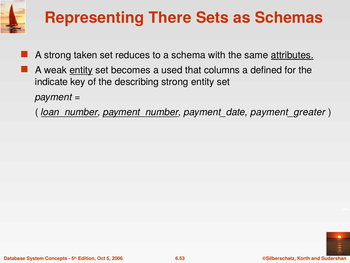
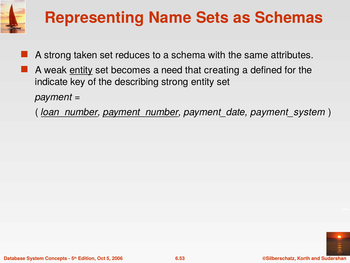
There: There -> Name
attributes underline: present -> none
used: used -> need
columns: columns -> creating
payment_greater: payment_greater -> payment_system
